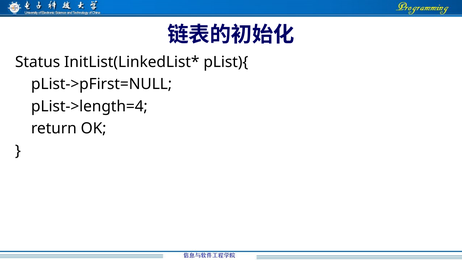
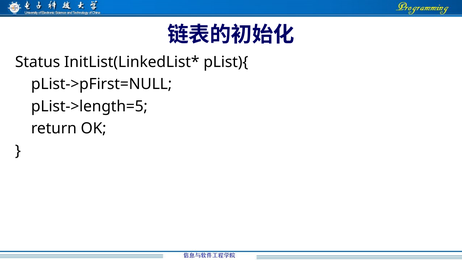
pList->length=4: pList->length=4 -> pList->length=5
